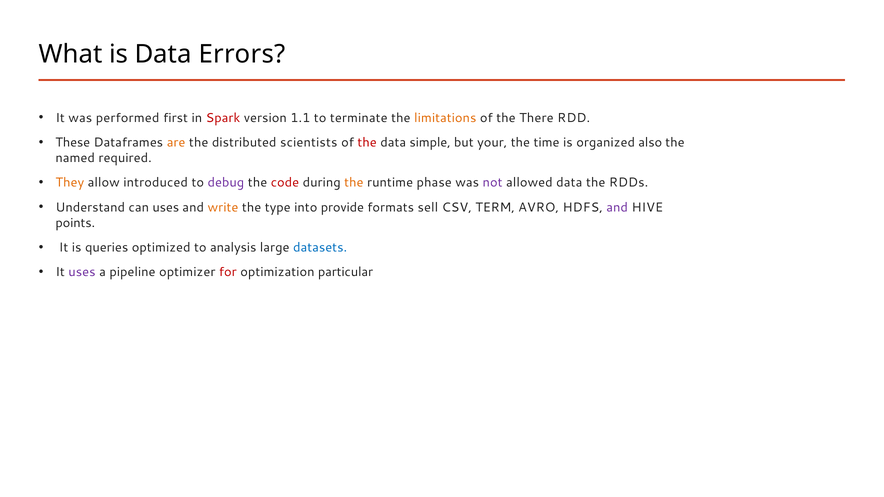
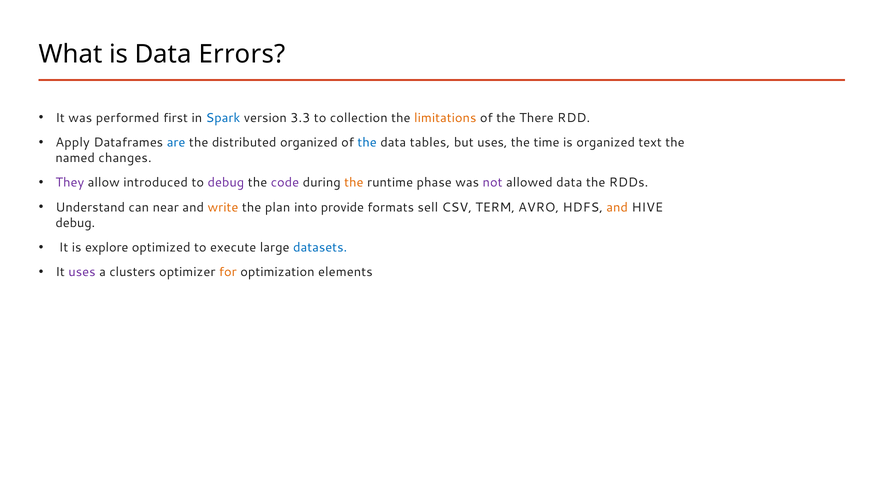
Spark colour: red -> blue
1.1: 1.1 -> 3.3
terminate: terminate -> collection
These: These -> Apply
are colour: orange -> blue
distributed scientists: scientists -> organized
the at (367, 143) colour: red -> blue
simple: simple -> tables
but your: your -> uses
also: also -> text
required: required -> changes
They colour: orange -> purple
code colour: red -> purple
can uses: uses -> near
type: type -> plan
and at (617, 207) colour: purple -> orange
points at (75, 223): points -> debug
queries: queries -> explore
analysis: analysis -> execute
pipeline: pipeline -> clusters
for colour: red -> orange
particular: particular -> elements
